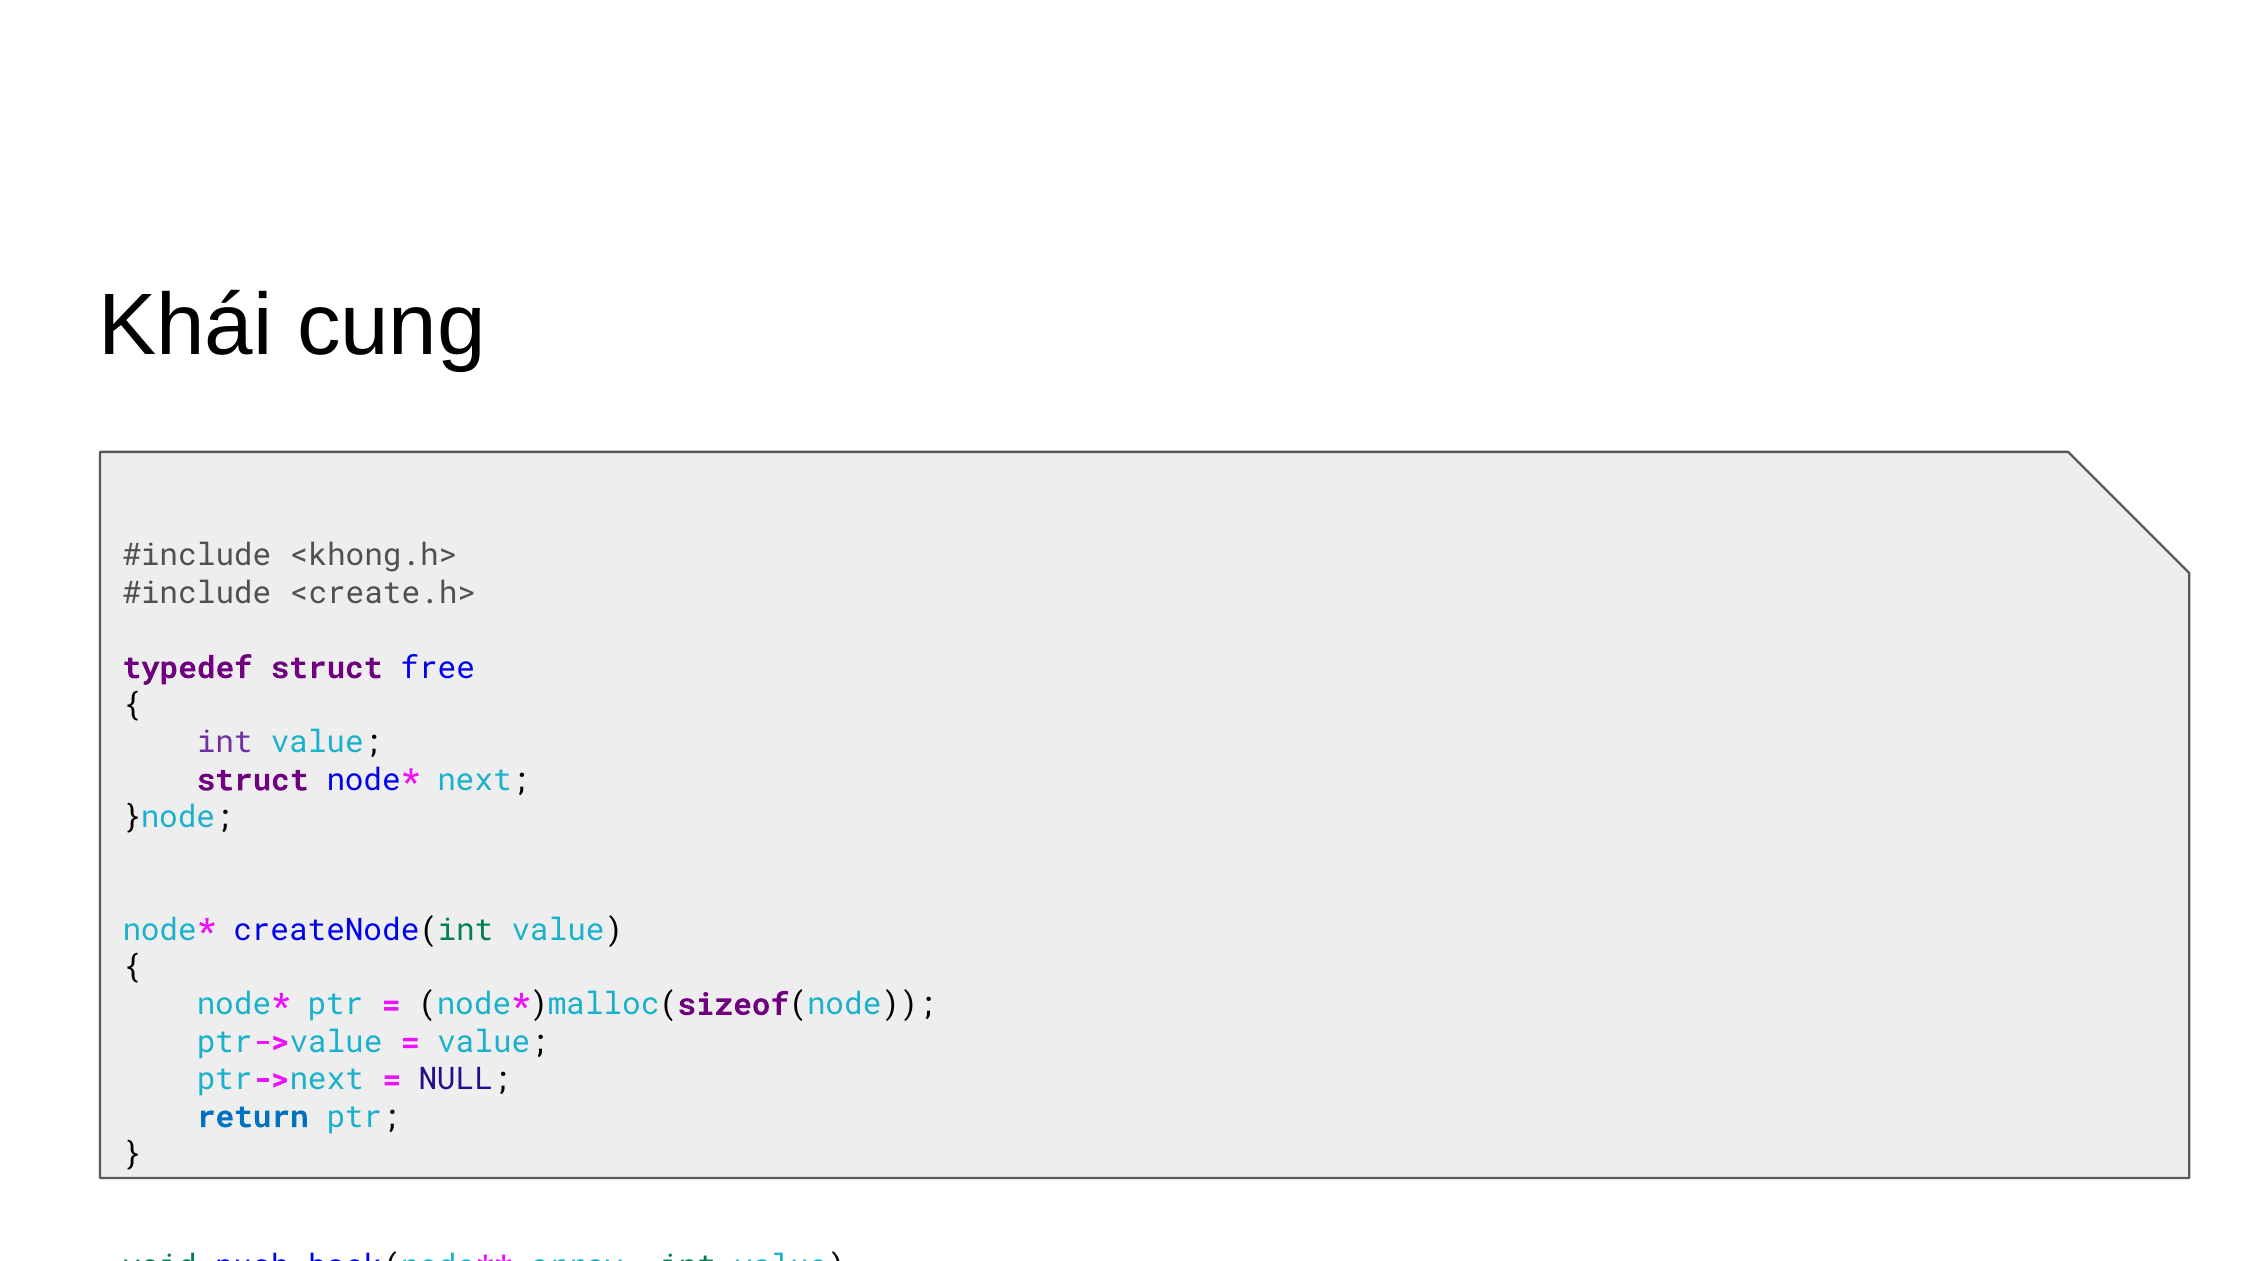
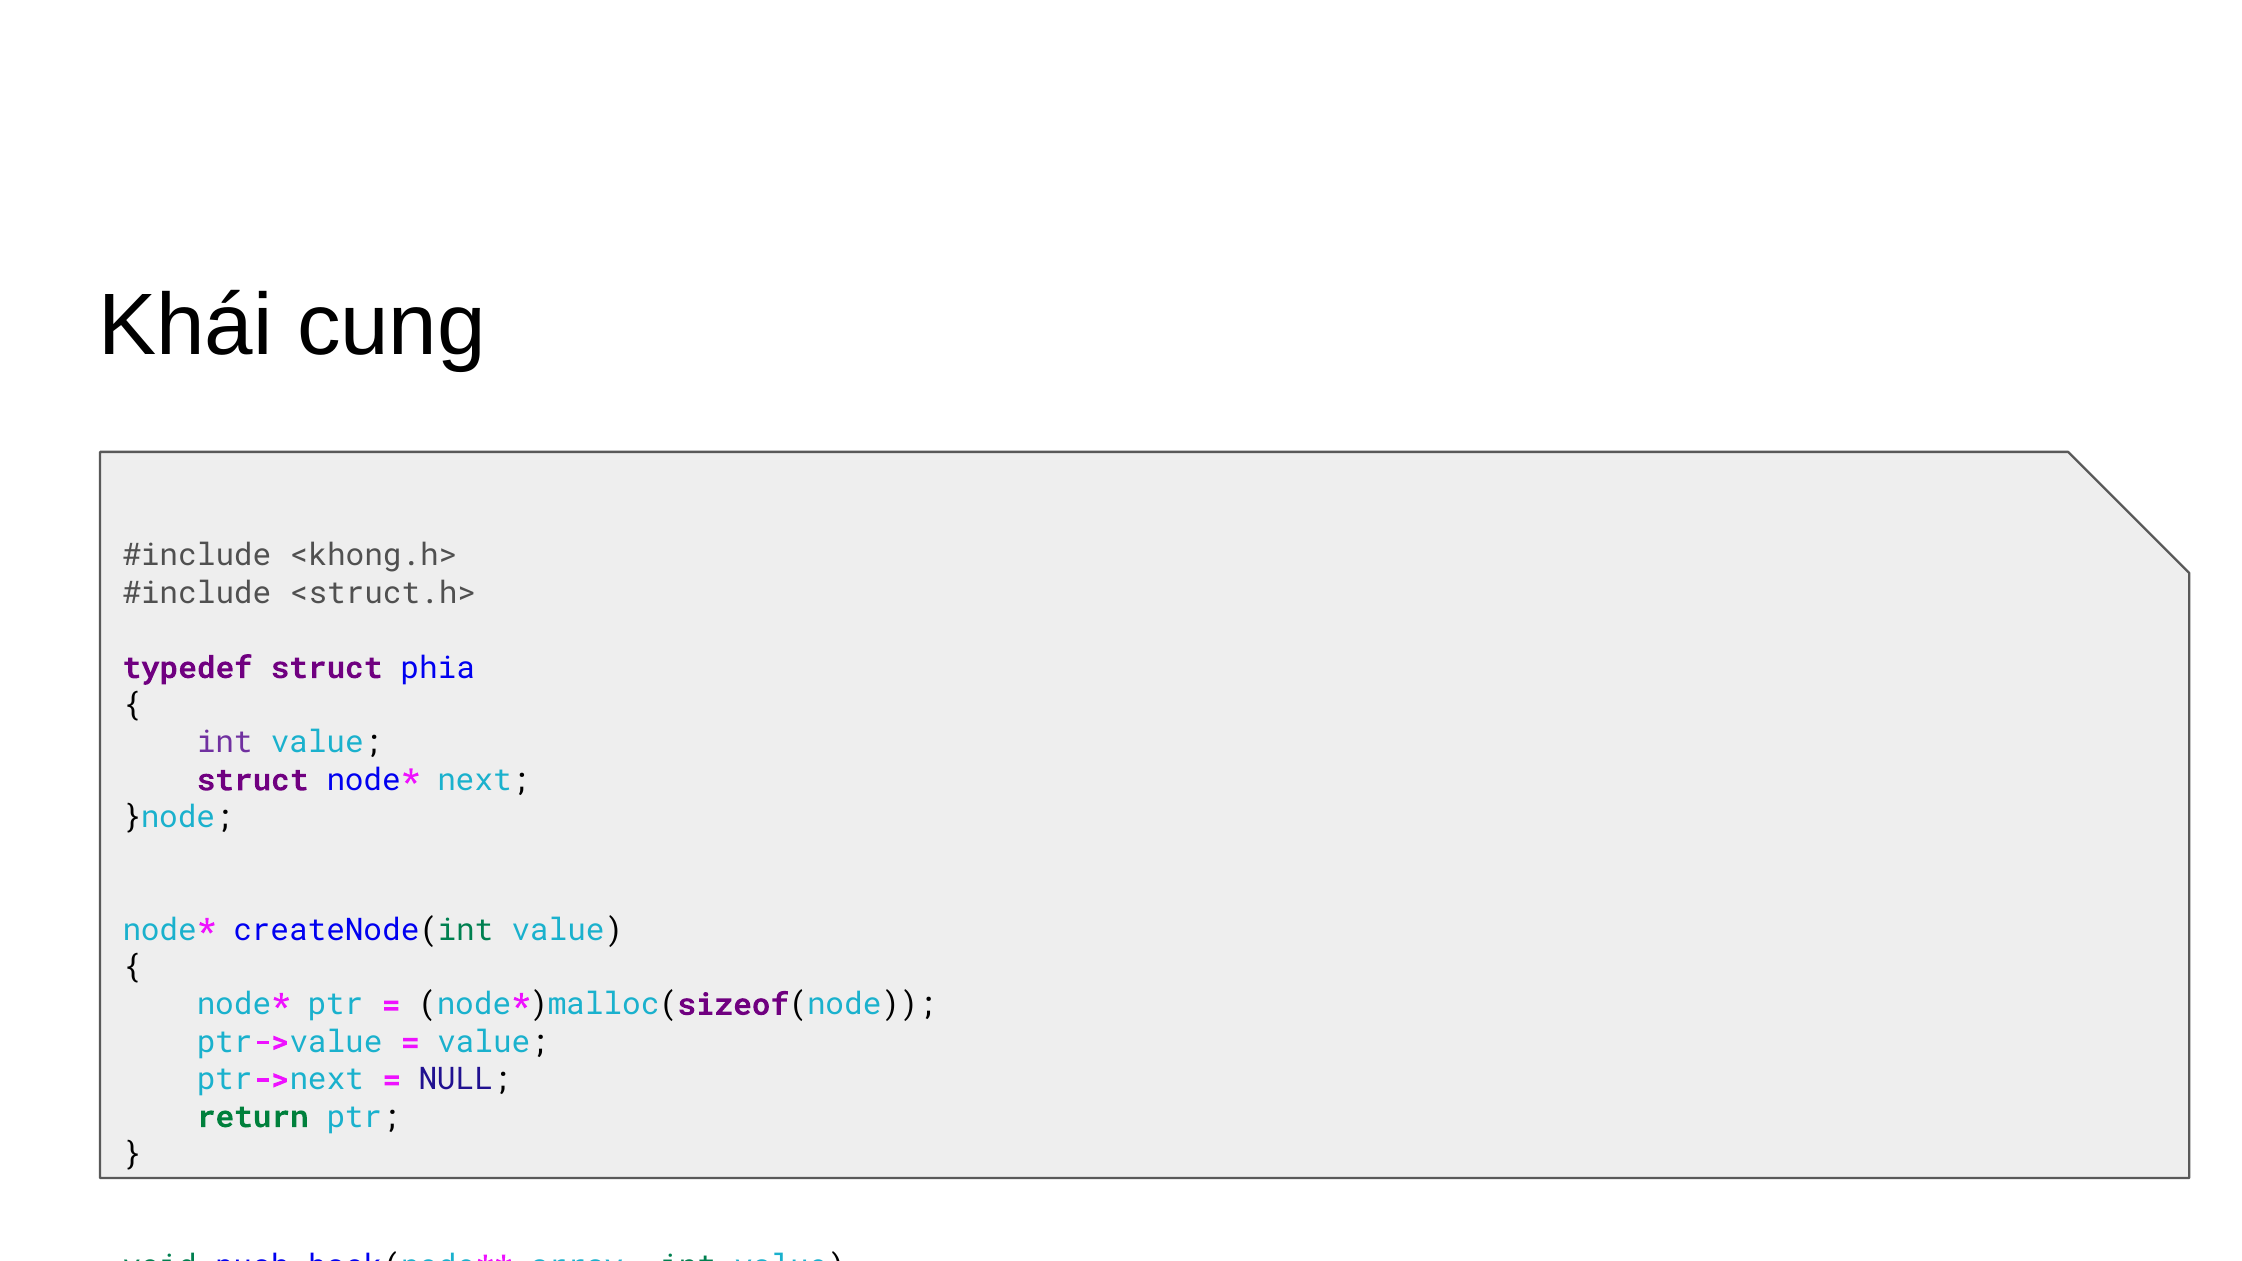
<create.h>: <create.h> -> <struct.h>
struct free: free -> phia
return at (253, 1117) colour: blue -> green
